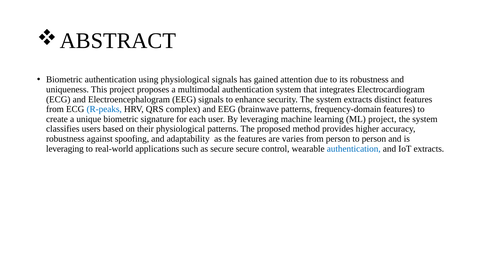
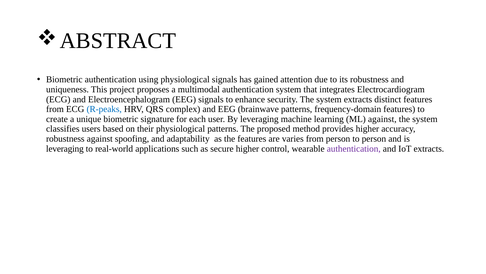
ML project: project -> against
secure secure: secure -> higher
authentication at (354, 148) colour: blue -> purple
